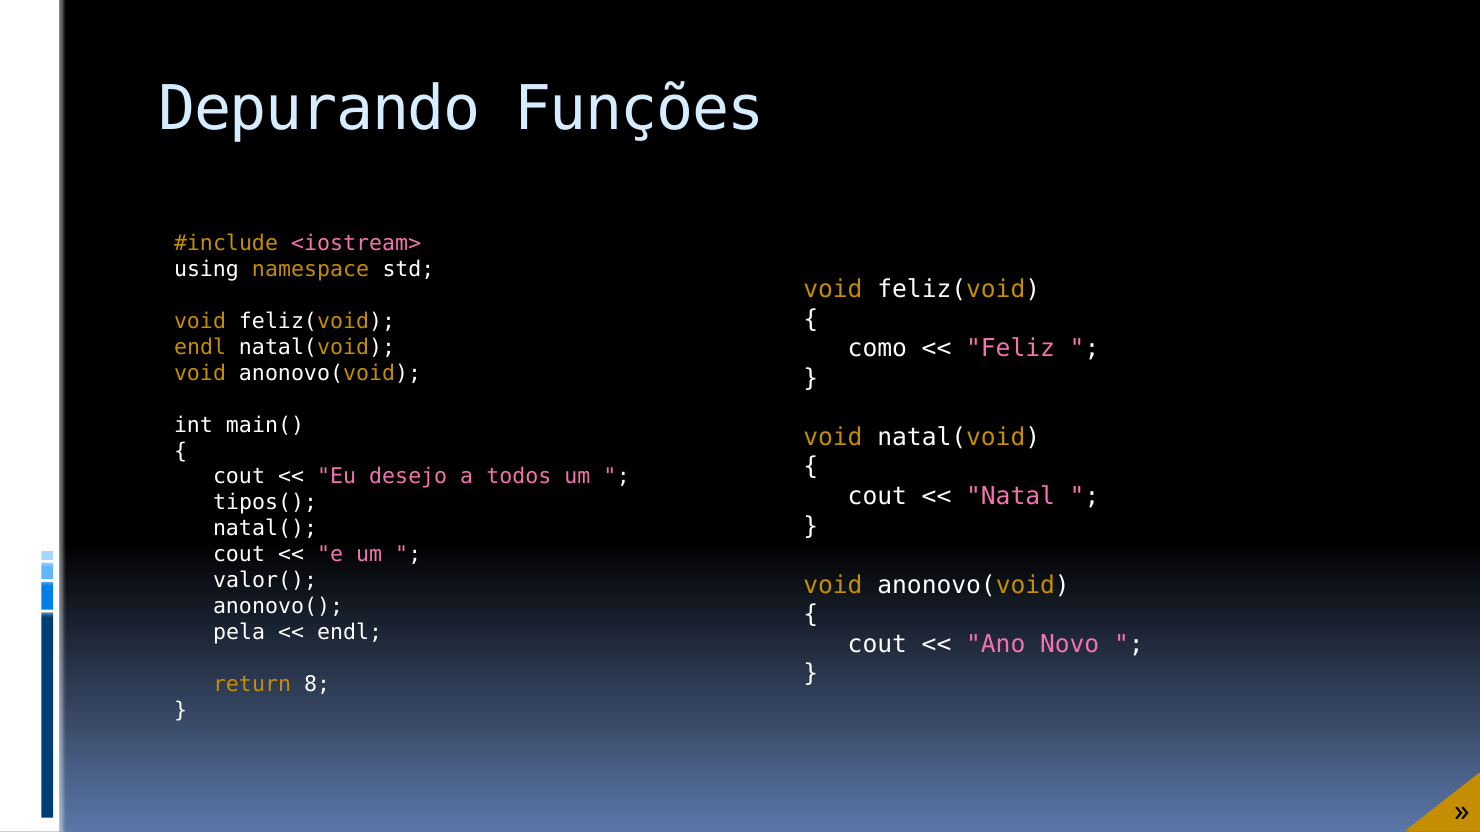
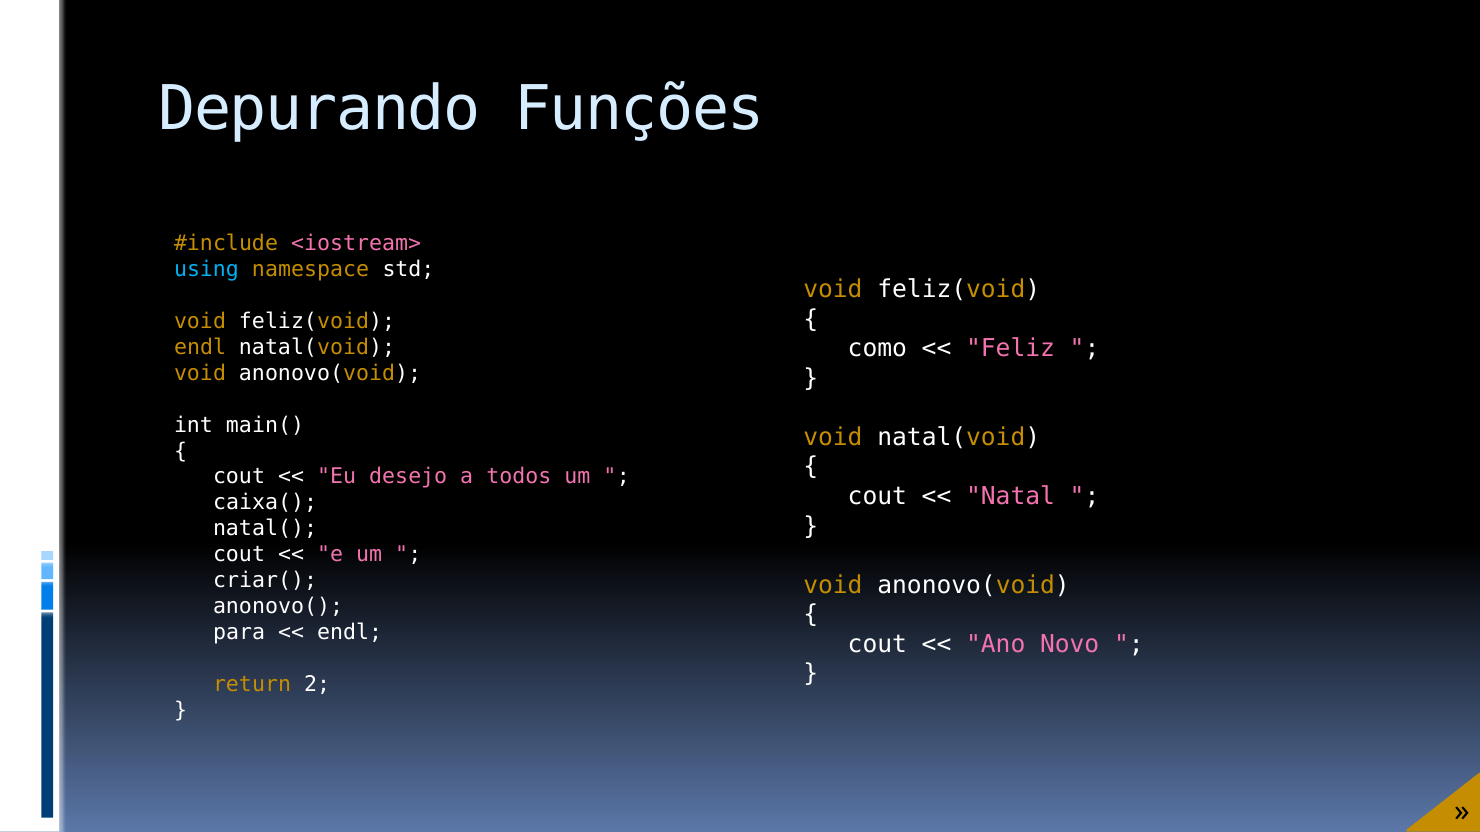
using colour: white -> light blue
tipos(: tipos( -> caixa(
valor(: valor( -> criar(
pela: pela -> para
8: 8 -> 2
